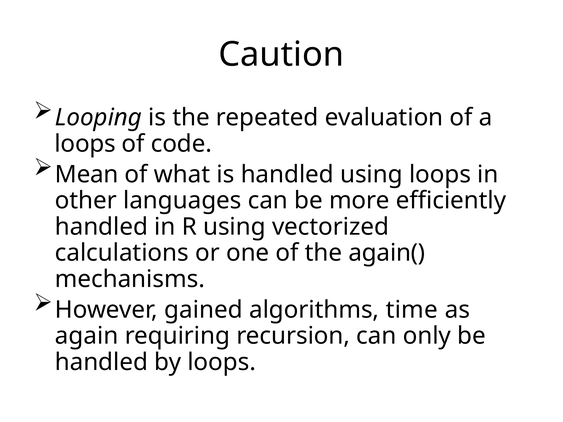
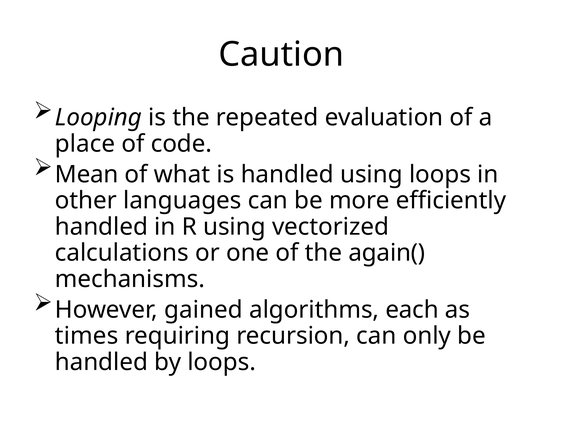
loops at (85, 144): loops -> place
time: time -> each
again: again -> times
